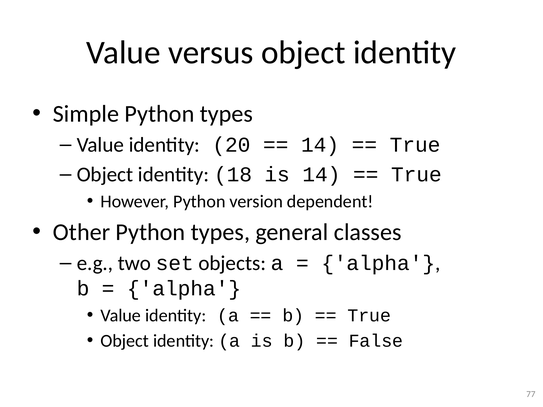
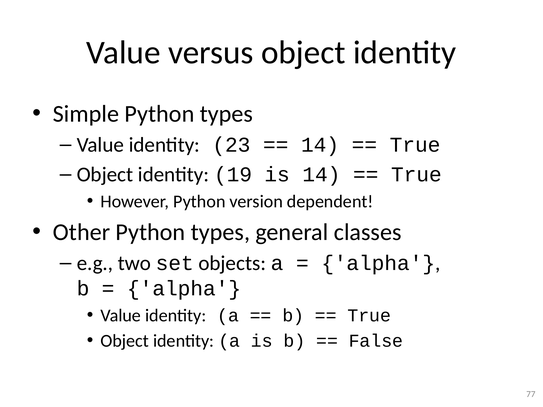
20: 20 -> 23
18: 18 -> 19
